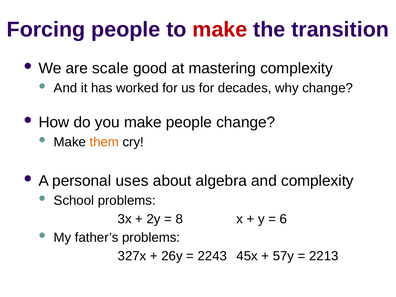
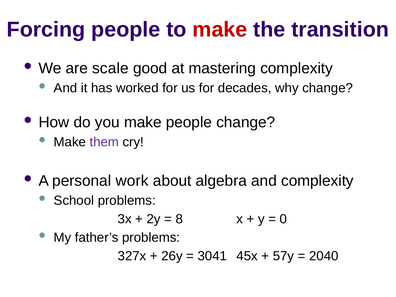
them colour: orange -> purple
uses: uses -> work
6: 6 -> 0
2243: 2243 -> 3041
2213: 2213 -> 2040
